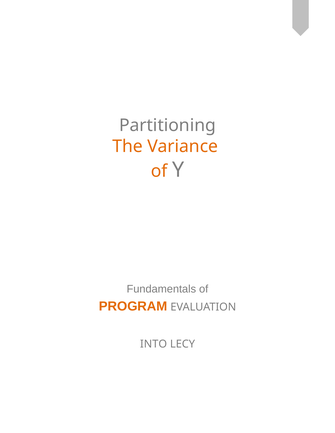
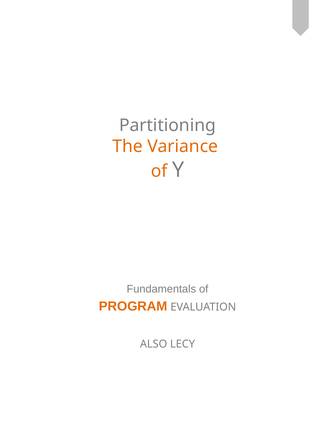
INTO: INTO -> ALSO
